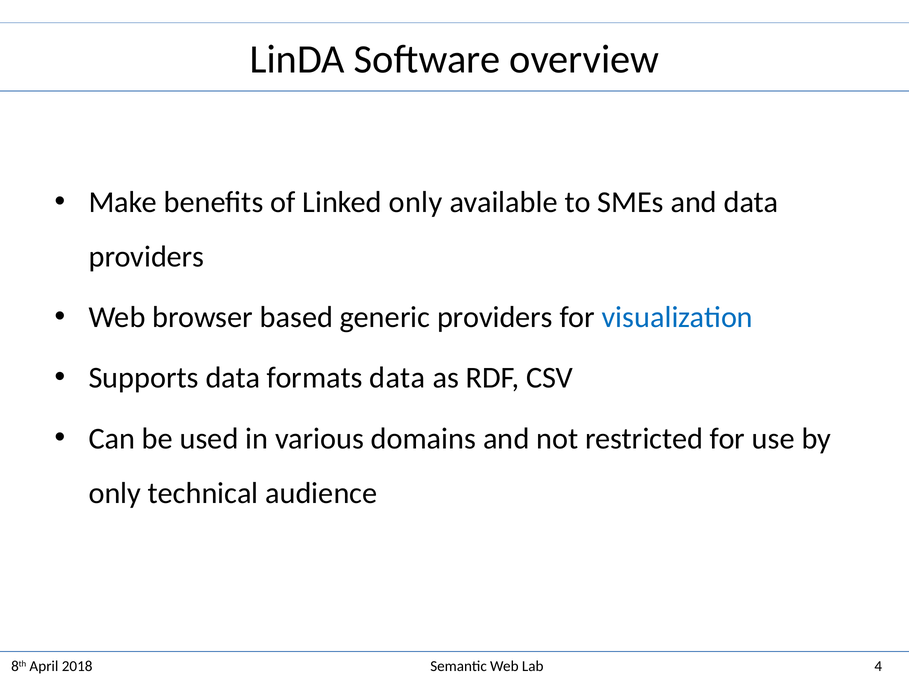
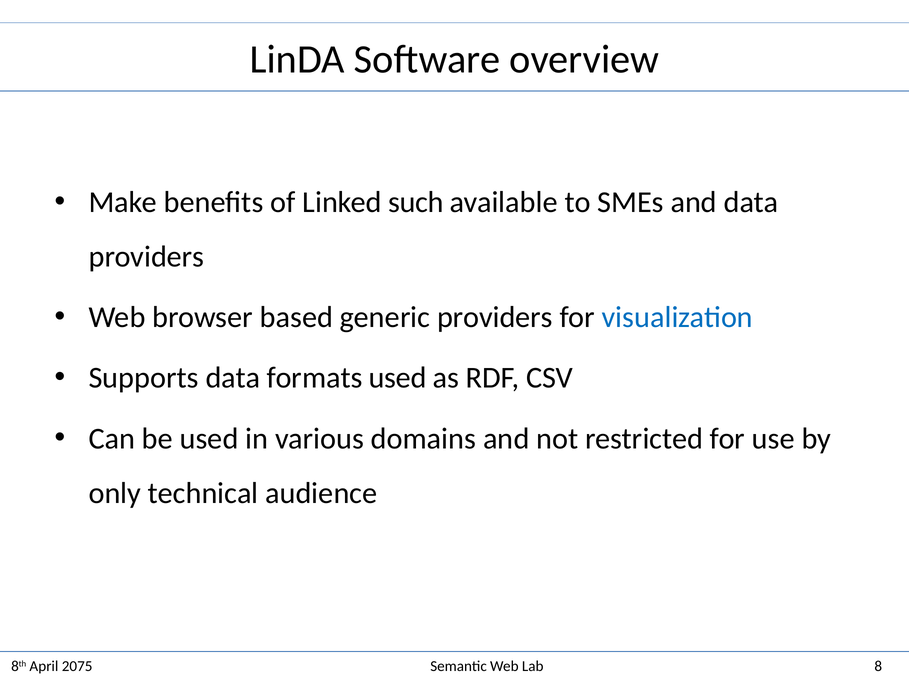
Linked only: only -> such
formats data: data -> used
2018: 2018 -> 2075
4: 4 -> 8
